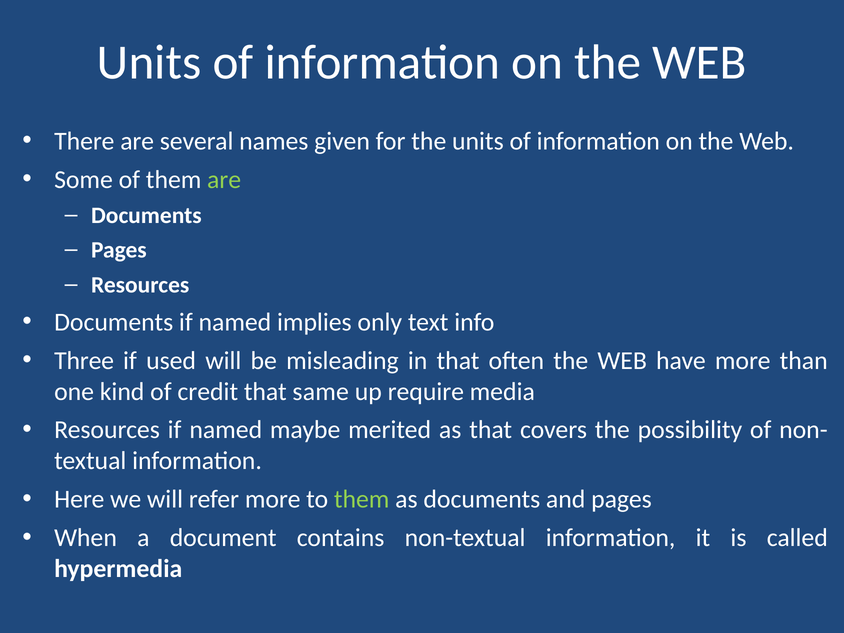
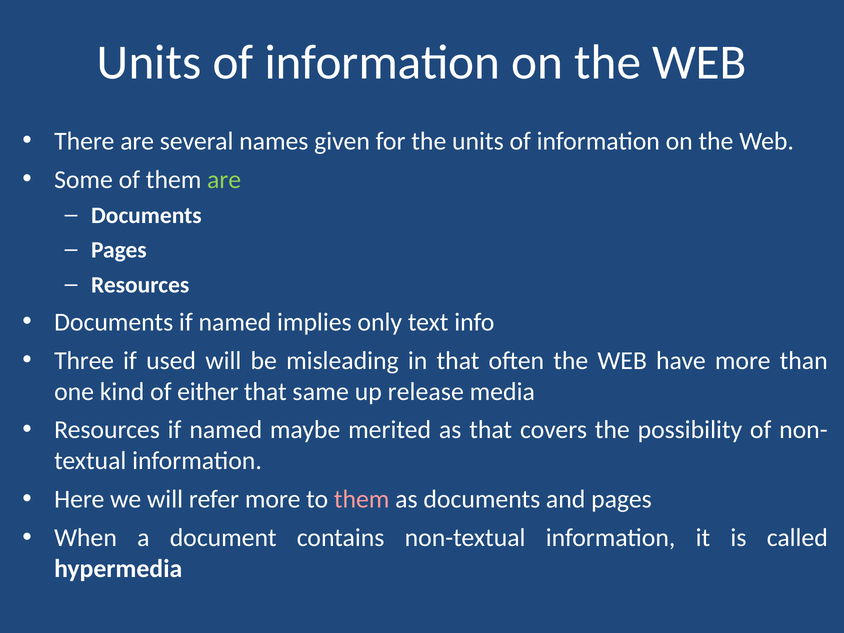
credit: credit -> either
require: require -> release
them at (362, 499) colour: light green -> pink
